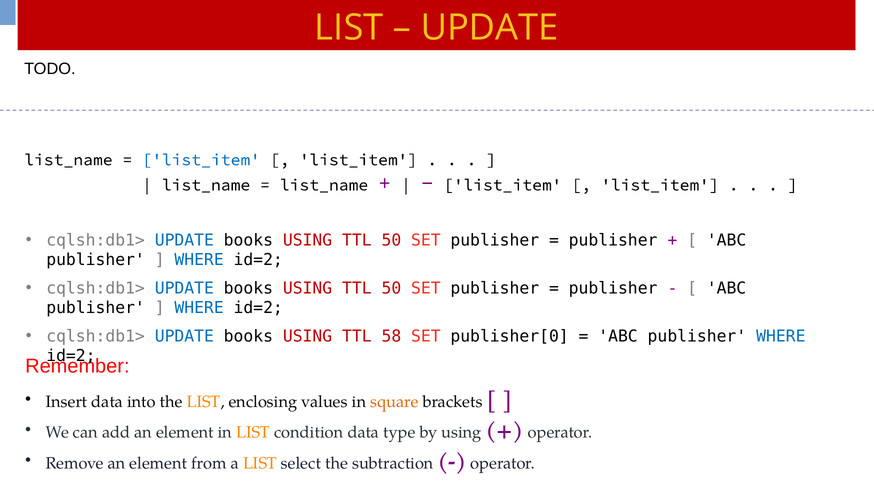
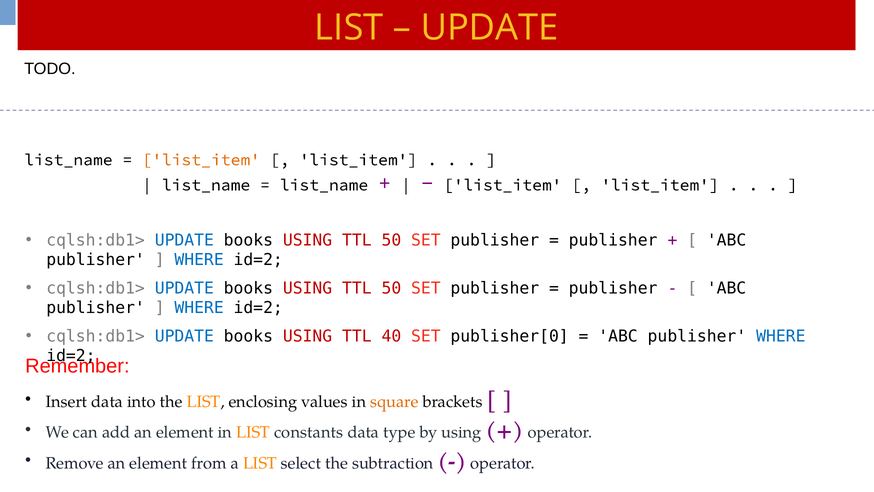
list_item at (201, 160) colour: blue -> orange
58: 58 -> 40
condition: condition -> constants
